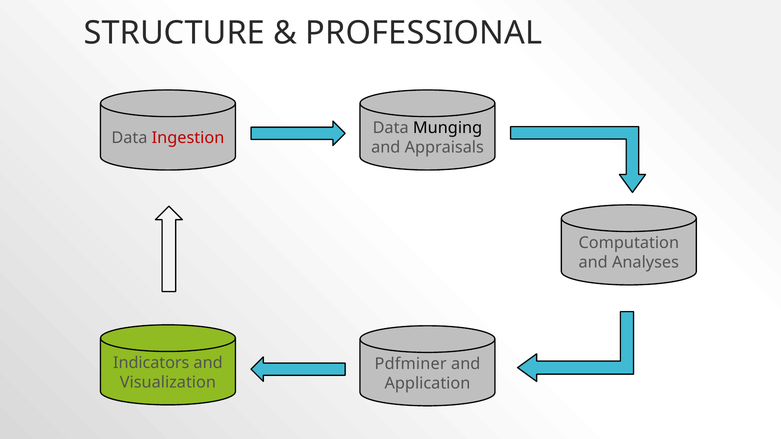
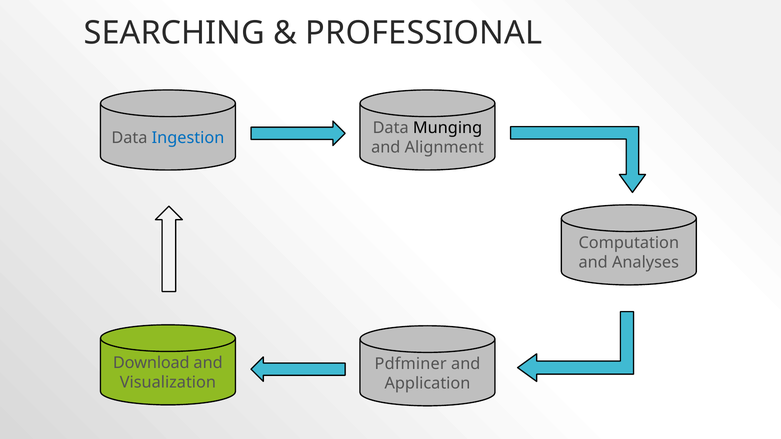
STRUCTURE: STRUCTURE -> SEARCHING
Ingestion colour: red -> blue
Appraisals: Appraisals -> Alignment
Indicators: Indicators -> Download
